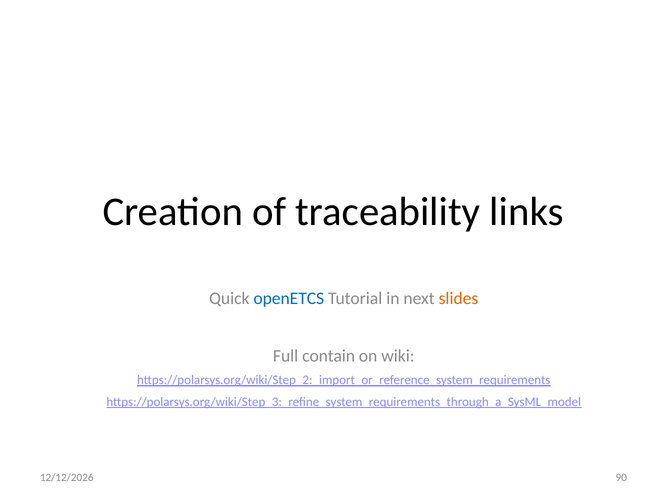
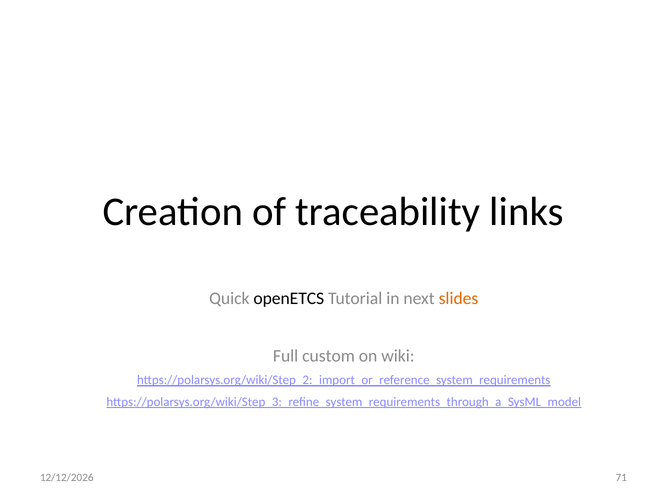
openETCS colour: blue -> black
contain: contain -> custom
90: 90 -> 71
